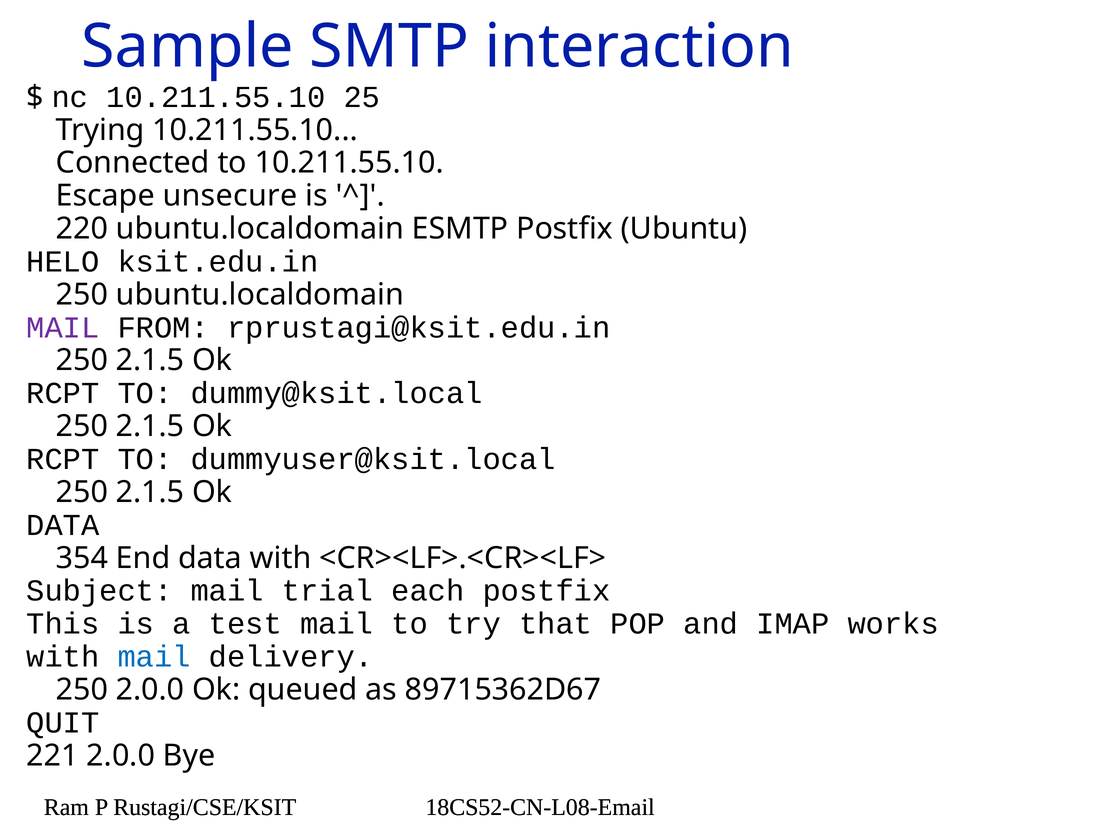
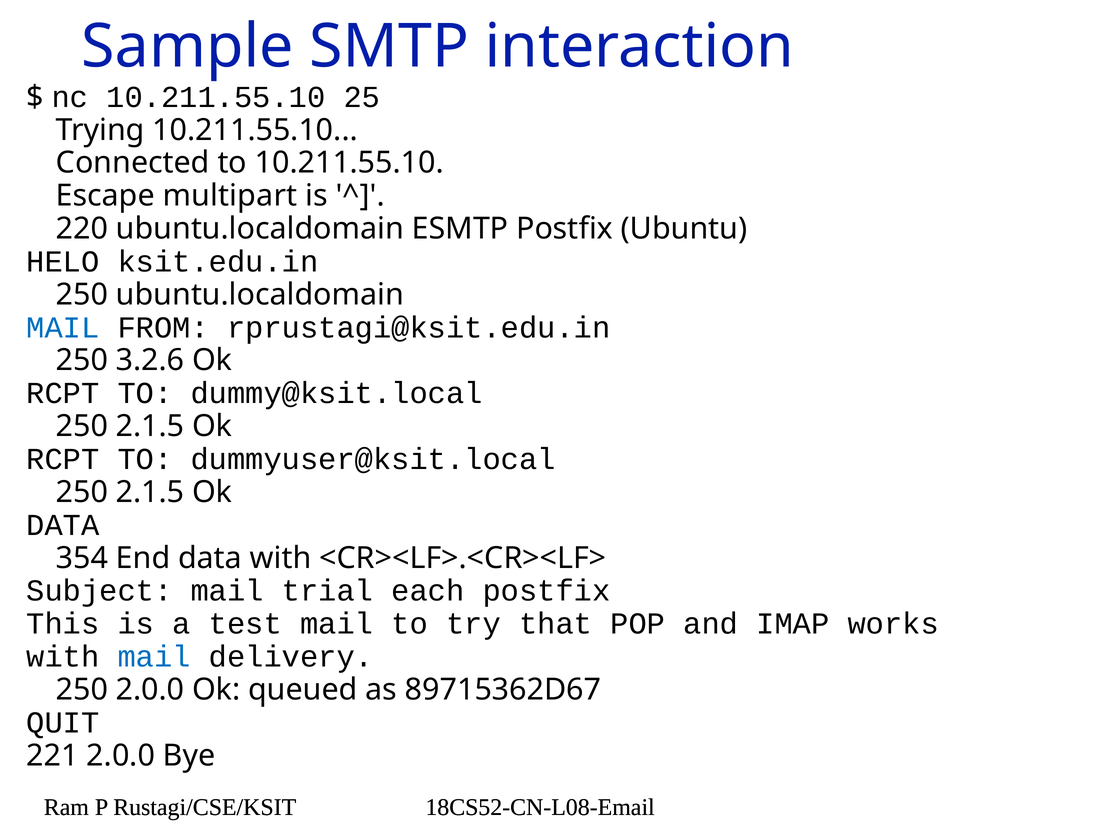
unsecure: unsecure -> multipart
MAIL at (63, 327) colour: purple -> blue
2.1.5 at (150, 360): 2.1.5 -> 3.2.6
